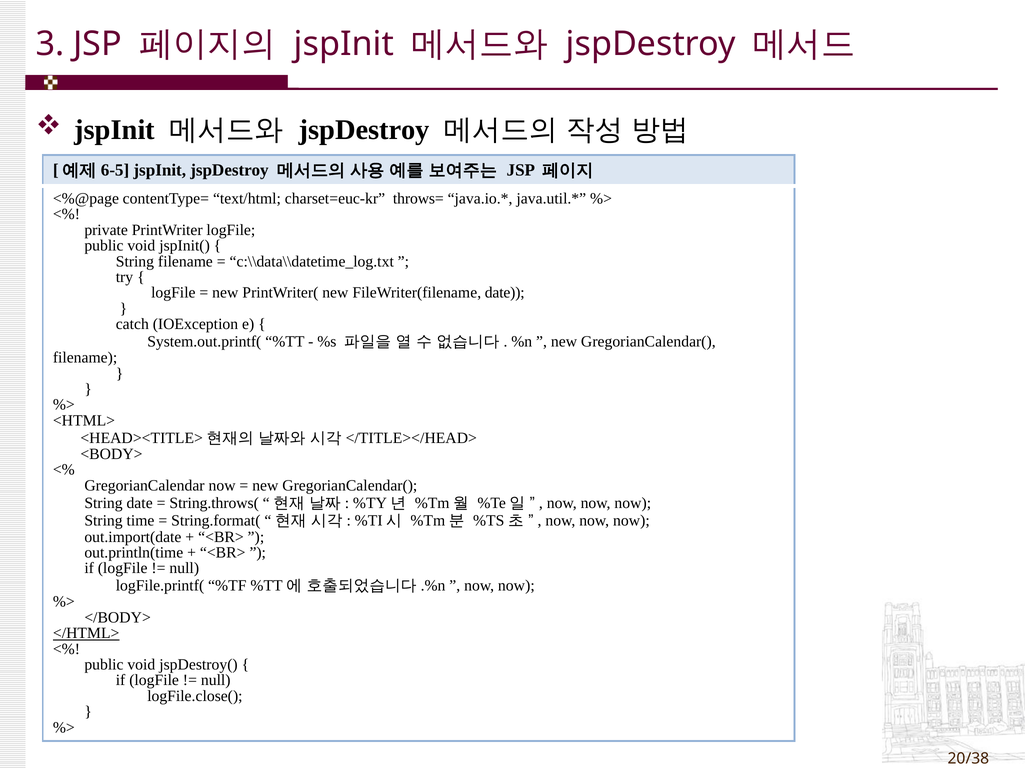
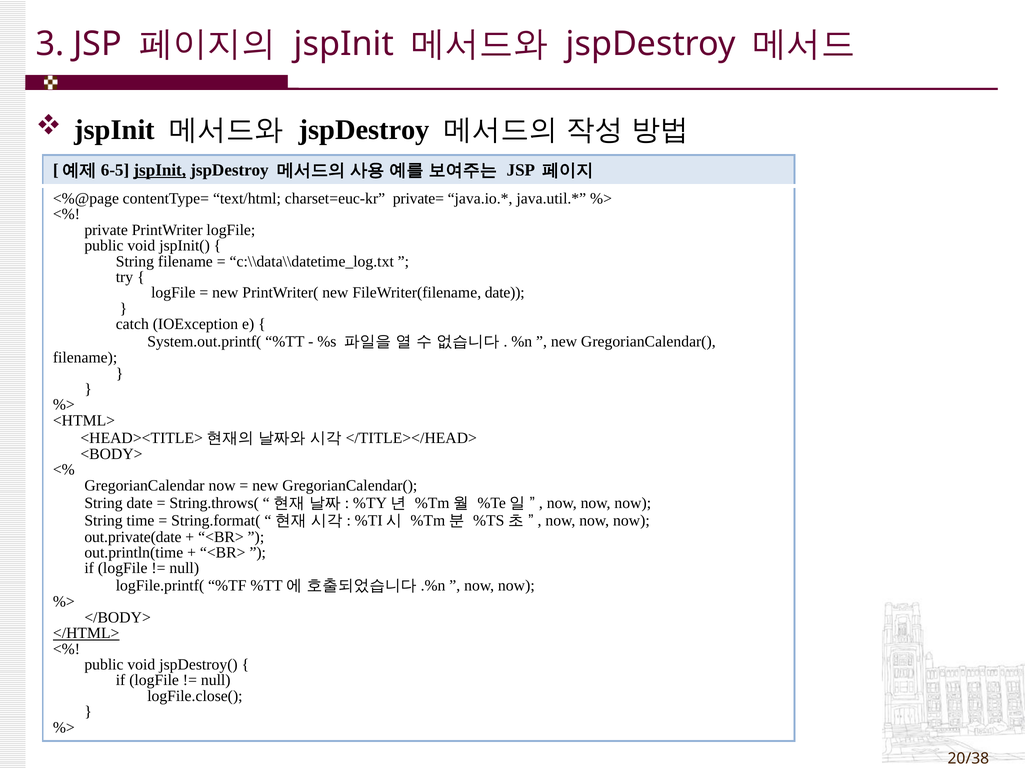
jspInit at (160, 170) underline: none -> present
throws=: throws= -> private=
out.import(date: out.import(date -> out.private(date
